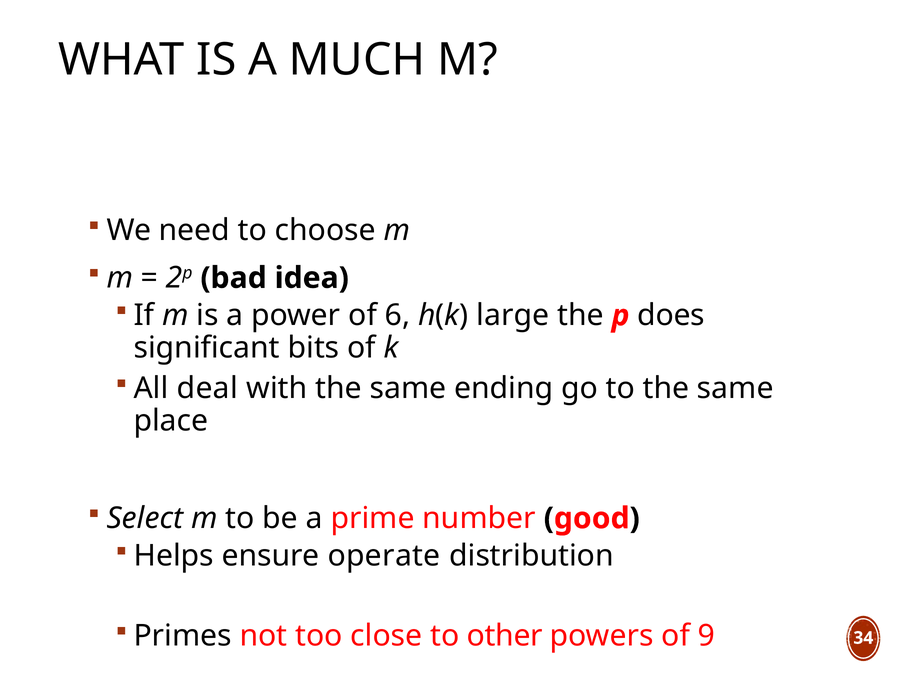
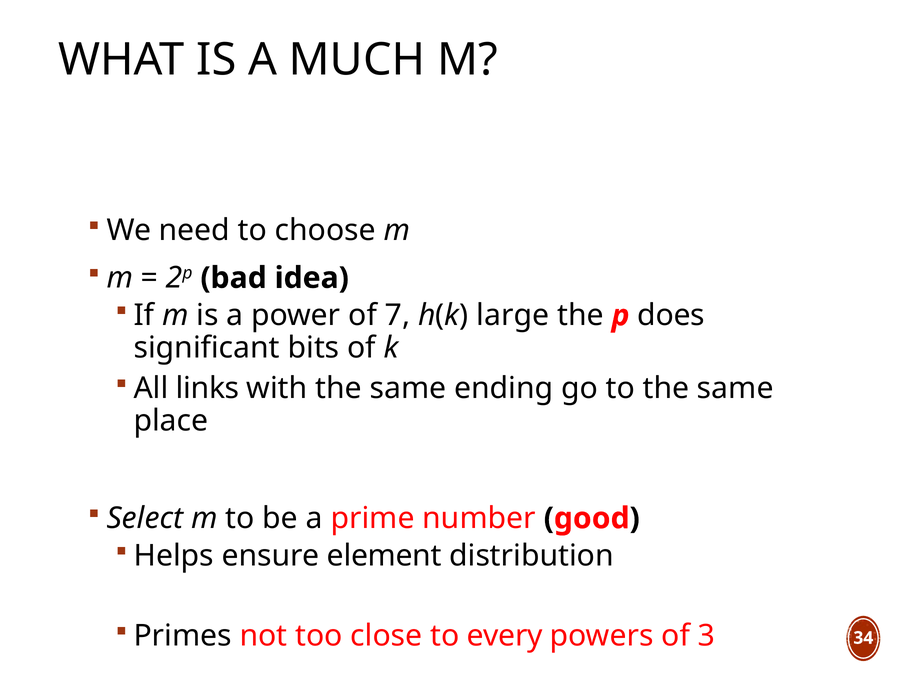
6: 6 -> 7
deal: deal -> links
operate: operate -> element
other: other -> every
9: 9 -> 3
